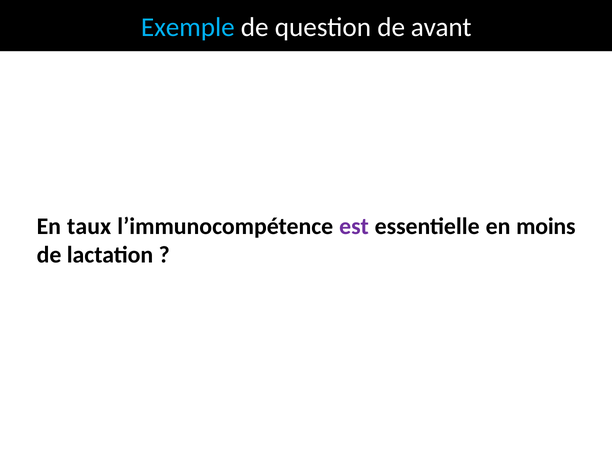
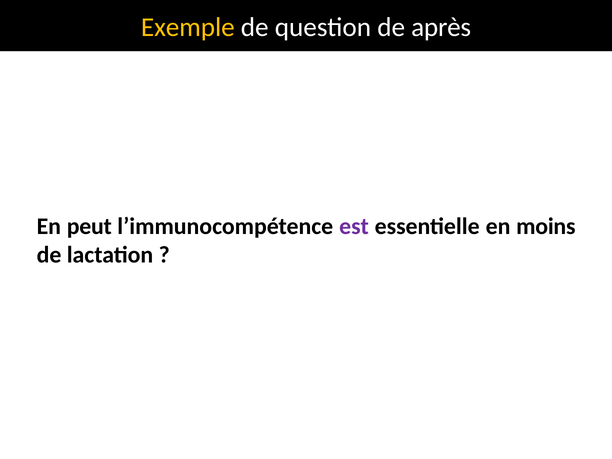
Exemple colour: light blue -> yellow
avant: avant -> après
taux: taux -> peut
